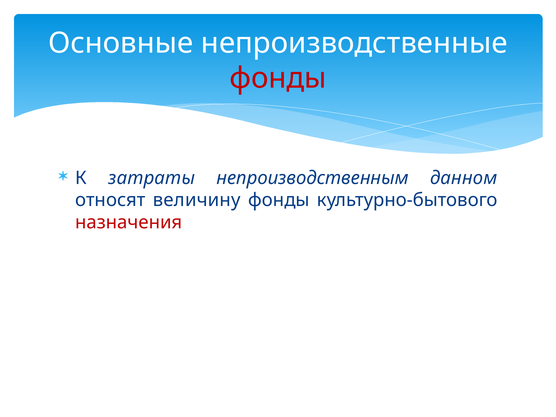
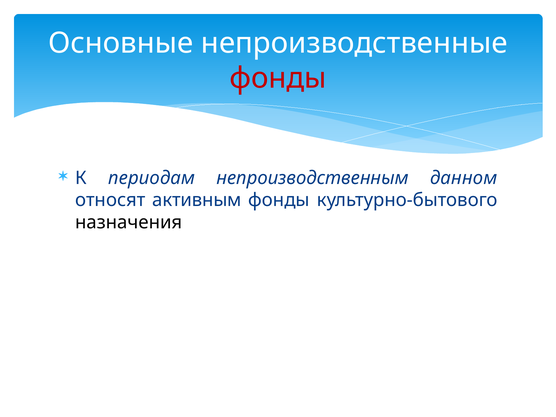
затраты: затраты -> периодам
величину: величину -> активным
назначения colour: red -> black
